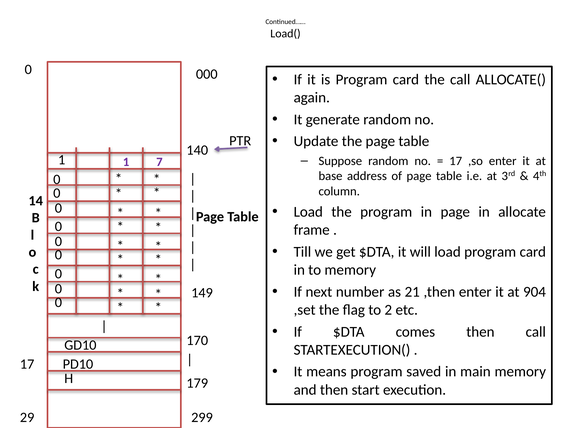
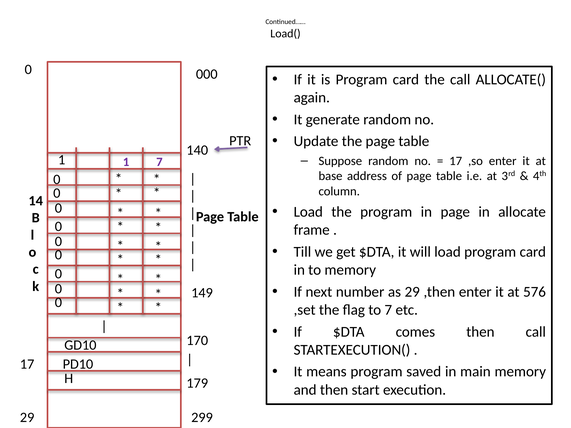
as 21: 21 -> 29
904: 904 -> 576
to 2: 2 -> 7
